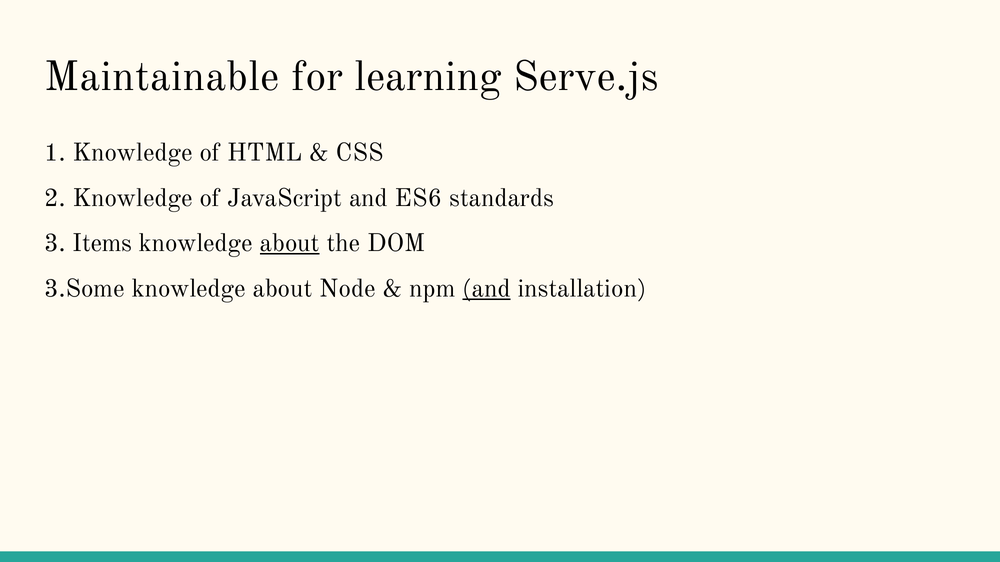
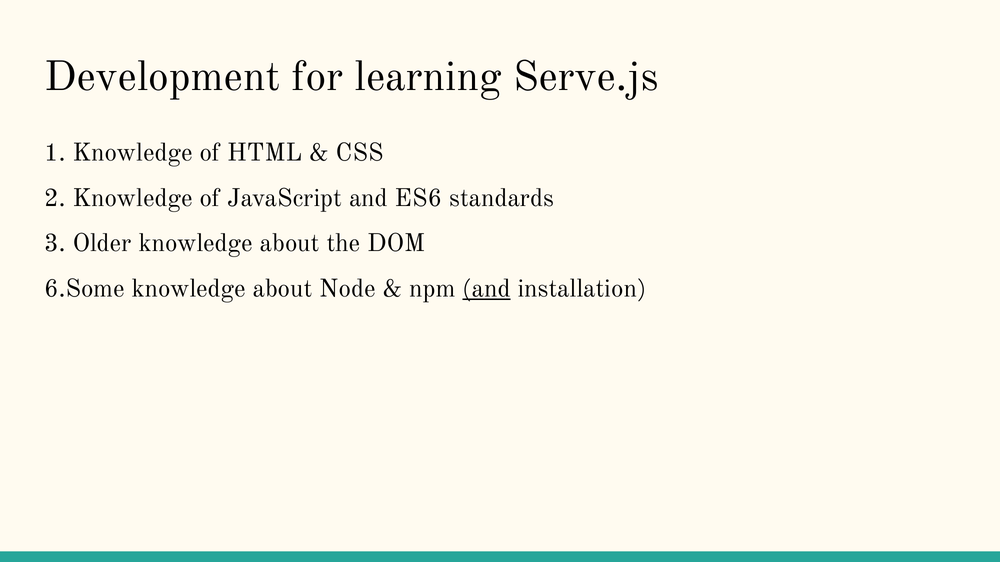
Maintainable: Maintainable -> Development
Items: Items -> Older
about at (290, 243) underline: present -> none
3.Some: 3.Some -> 6.Some
